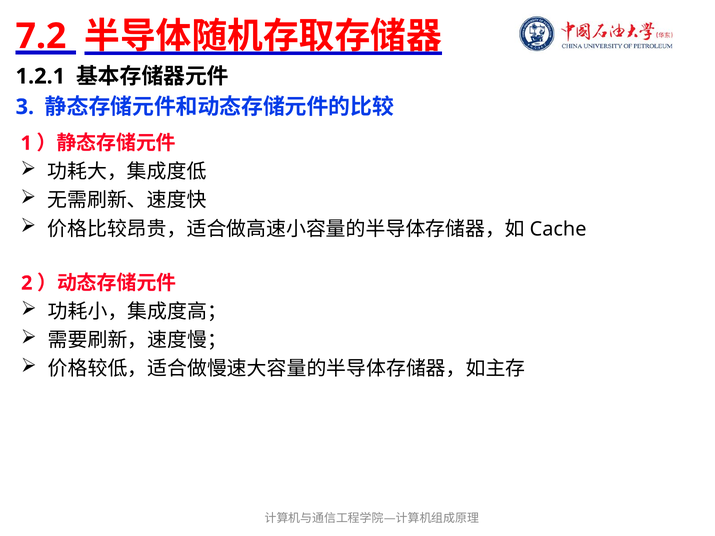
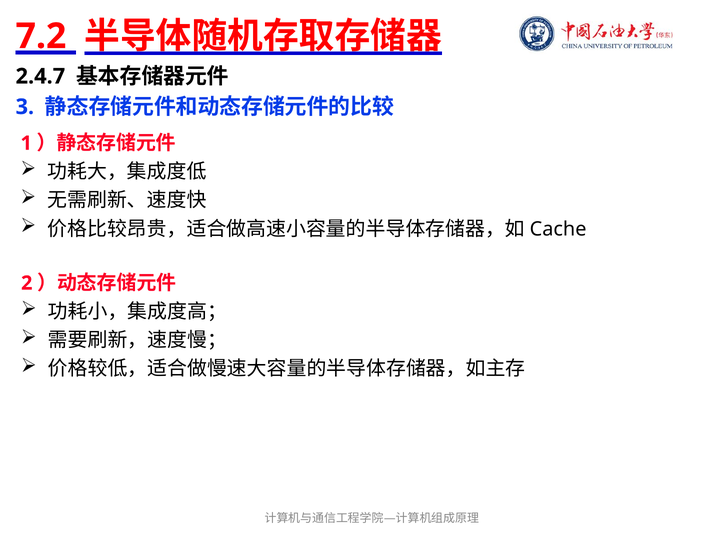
1.2.1: 1.2.1 -> 2.4.7
